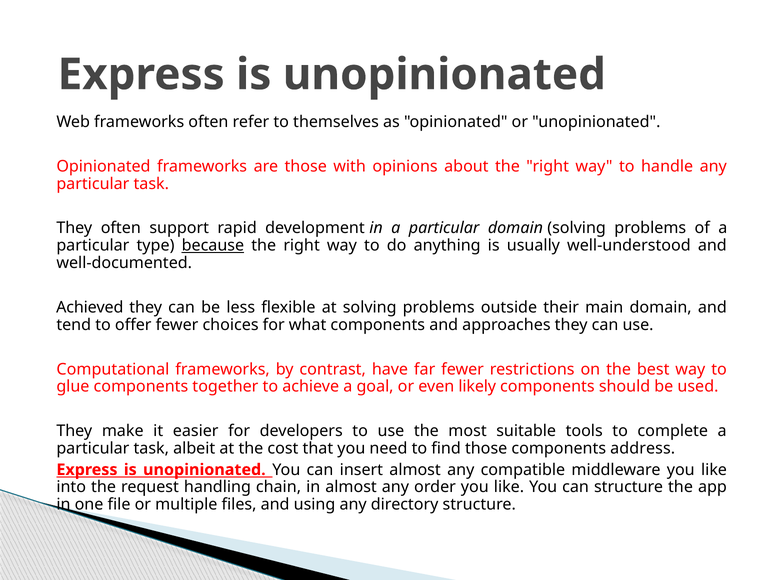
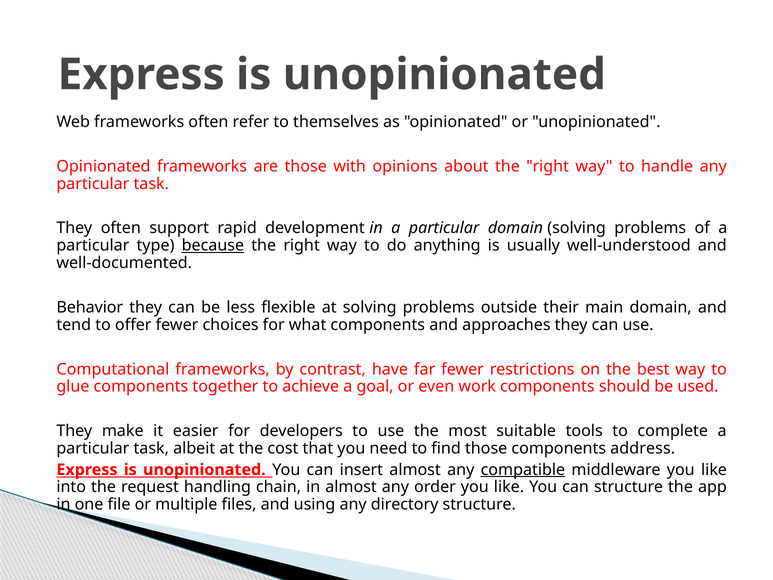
Achieved: Achieved -> Behavior
likely: likely -> work
compatible underline: none -> present
